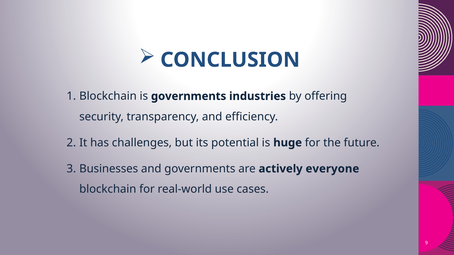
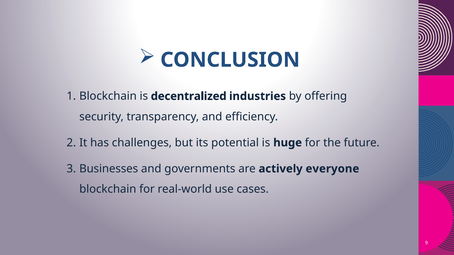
is governments: governments -> decentralized
